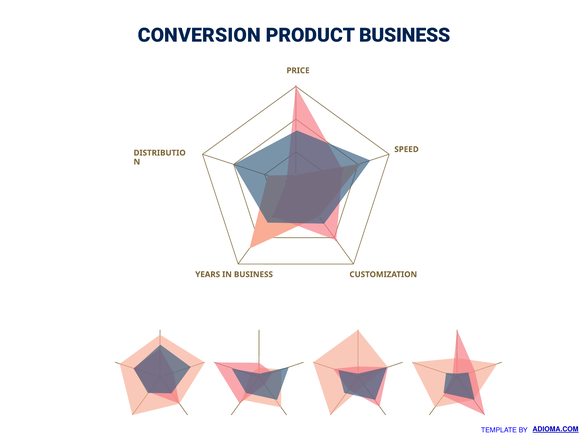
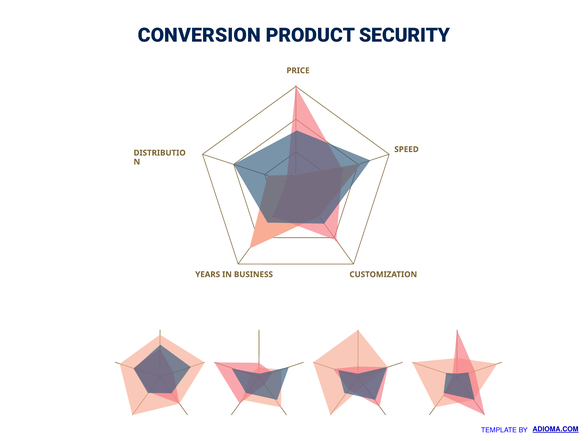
PRODUCT BUSINESS: BUSINESS -> SECURITY
